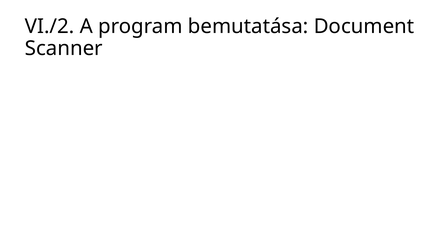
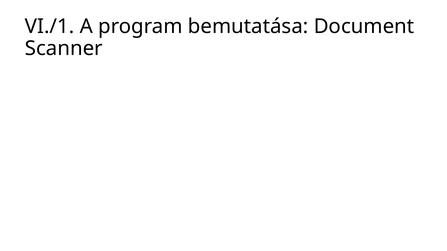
VI./2: VI./2 -> VI./1
